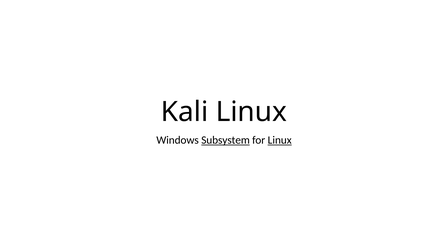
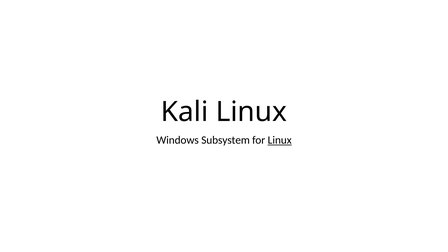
Subsystem underline: present -> none
